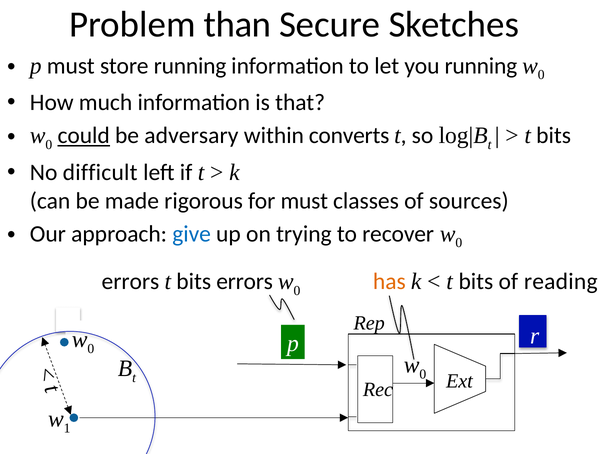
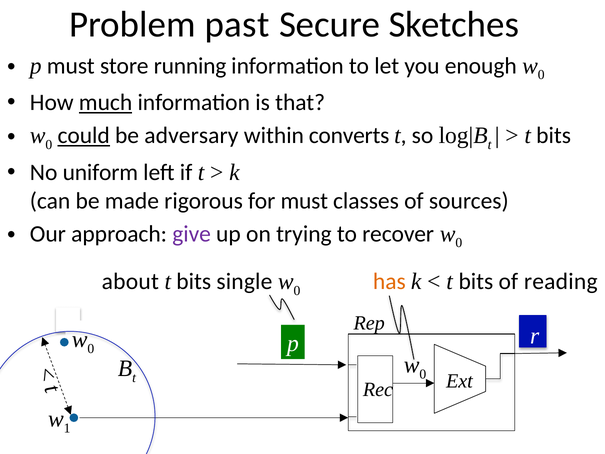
than: than -> past
you running: running -> enough
much underline: none -> present
difficult: difficult -> uniform
give colour: blue -> purple
errors at (130, 281): errors -> about
bits errors: errors -> single
